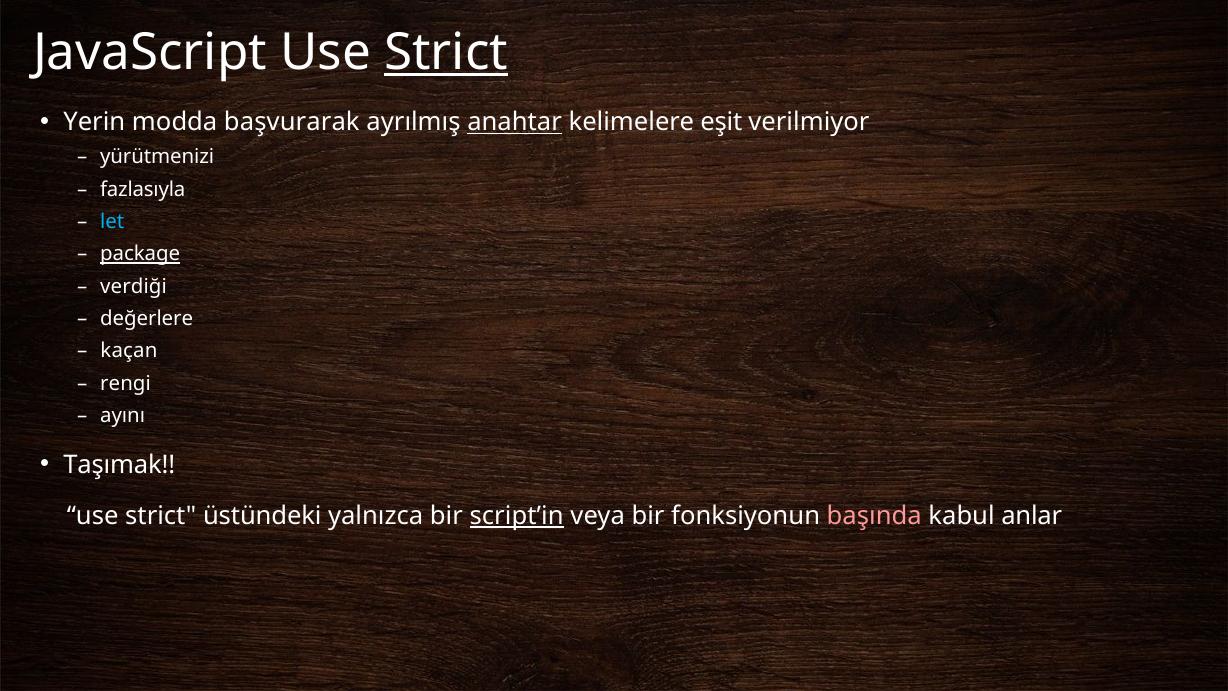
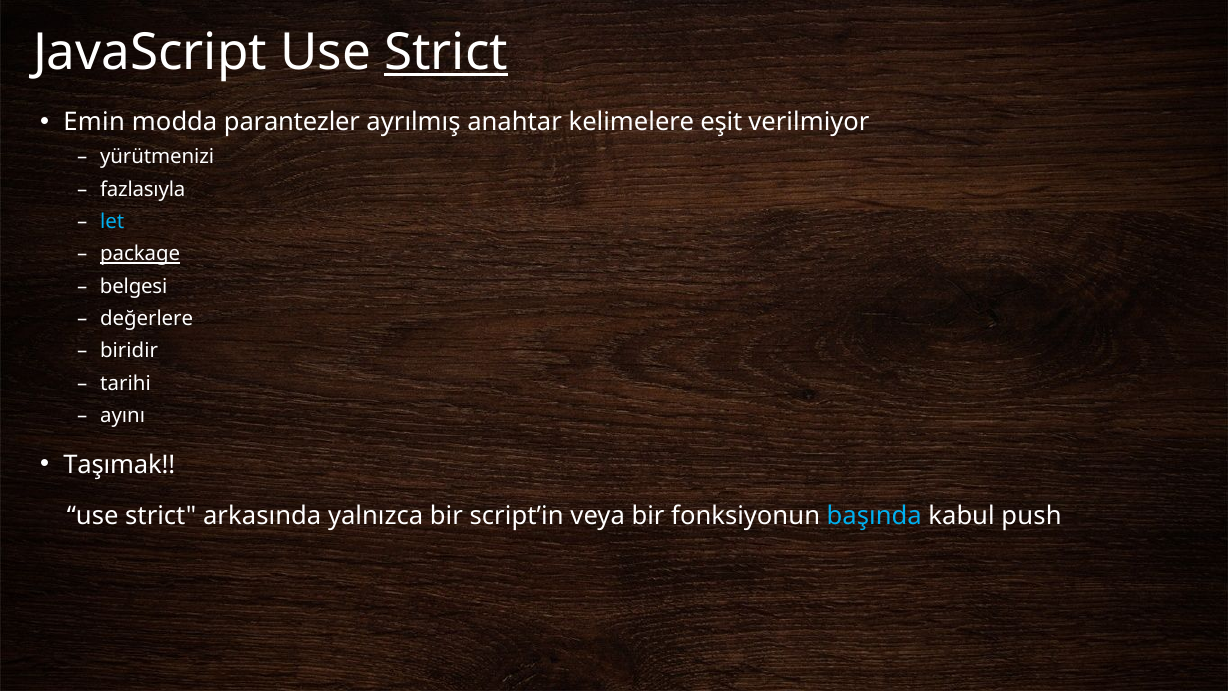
Yerin: Yerin -> Emin
başvurarak: başvurarak -> parantezler
anahtar underline: present -> none
verdiği: verdiği -> belgesi
kaçan: kaçan -> biridir
rengi: rengi -> tarihi
üstündeki: üstündeki -> arkasında
script’in underline: present -> none
başında colour: pink -> light blue
anlar: anlar -> push
